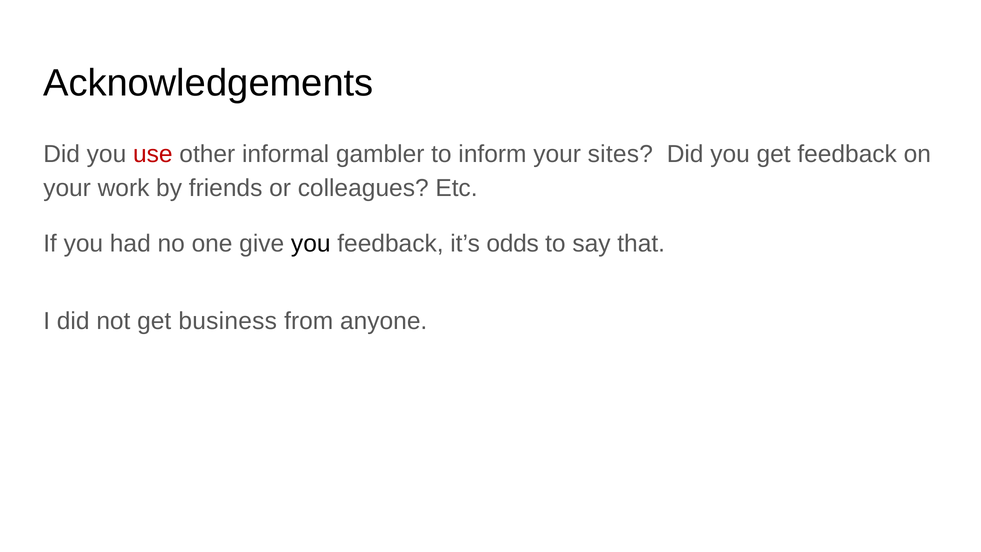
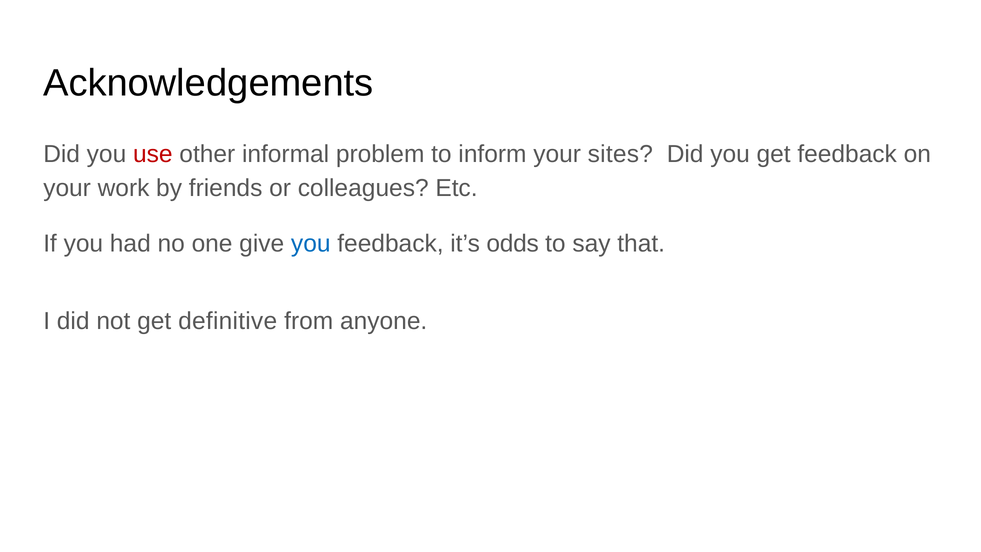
gambler: gambler -> problem
you at (311, 244) colour: black -> blue
business: business -> definitive
